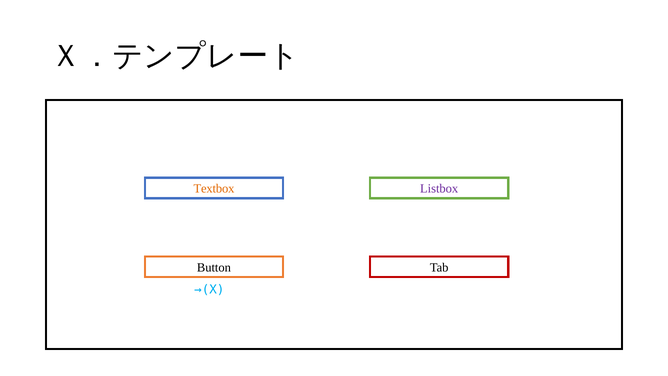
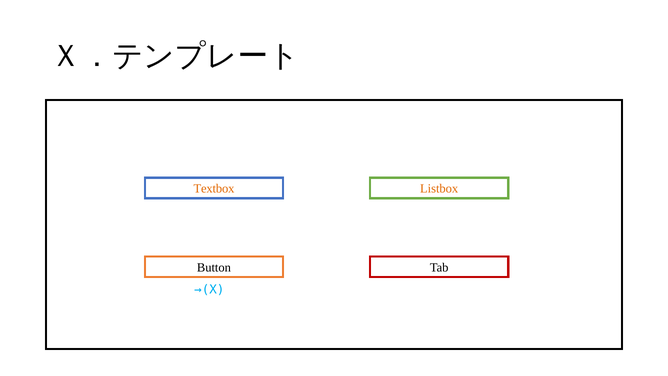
Listbox colour: purple -> orange
